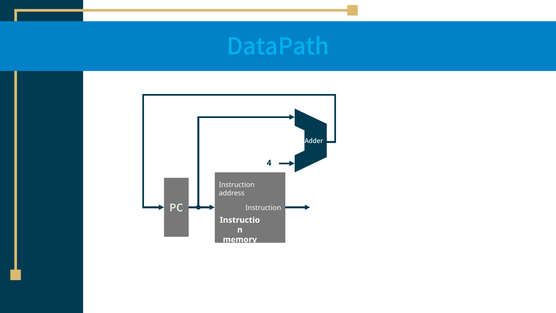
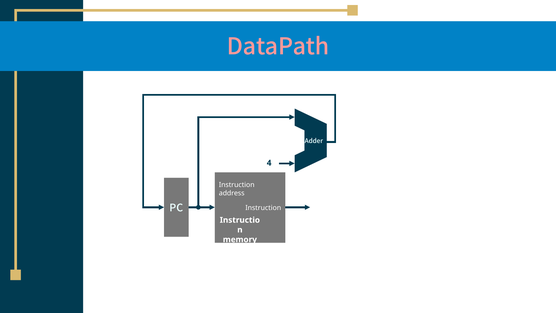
DataPath colour: light blue -> pink
